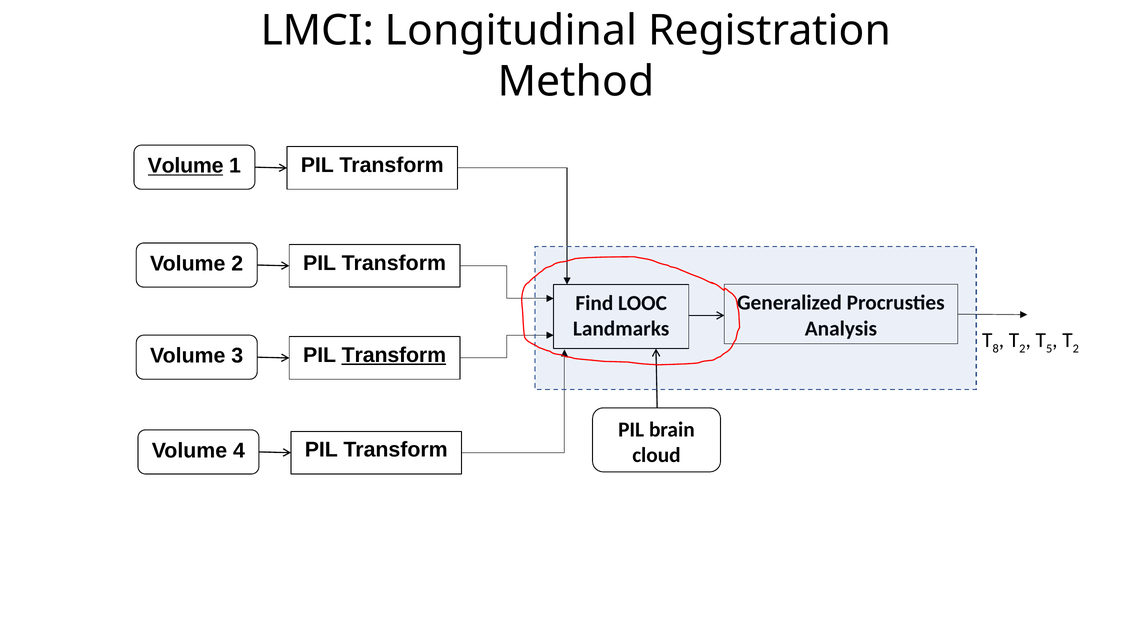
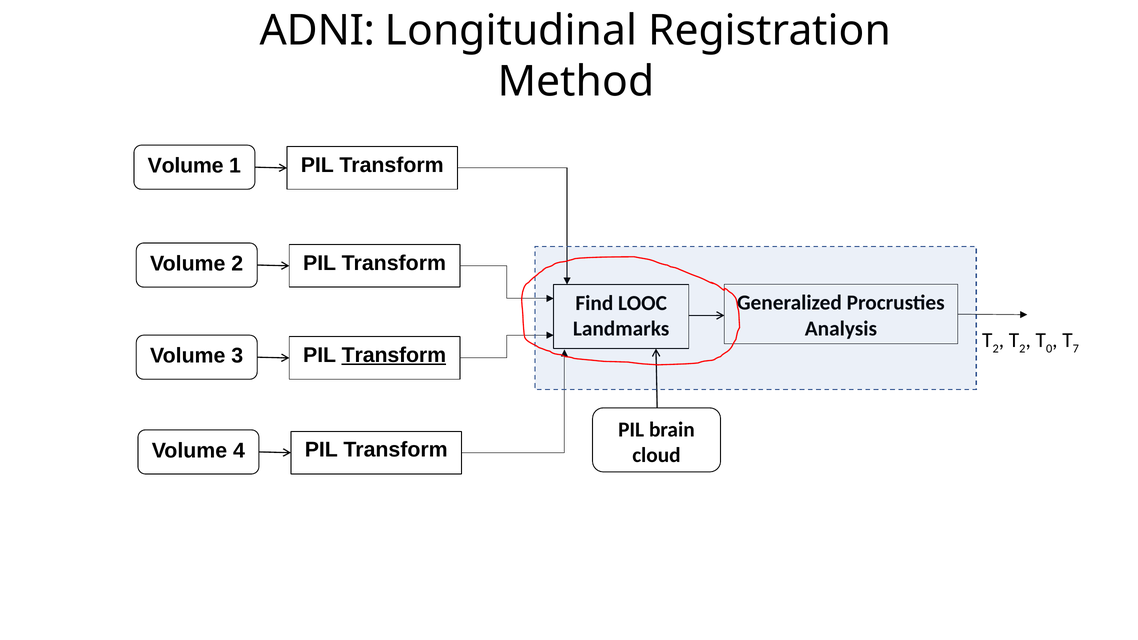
LMCI: LMCI -> ADNI
Volume at (186, 166) underline: present -> none
8 at (996, 349): 8 -> 2
5: 5 -> 0
2 at (1076, 349): 2 -> 7
